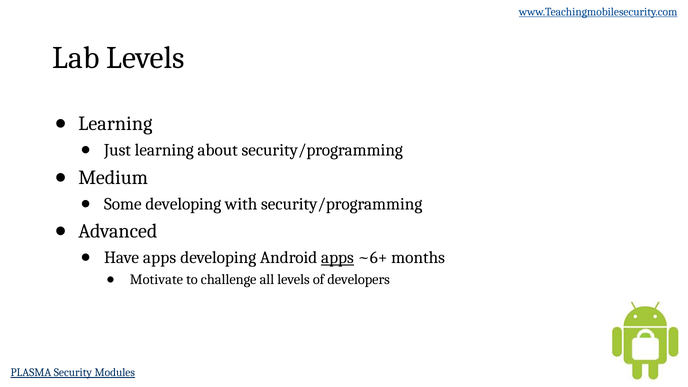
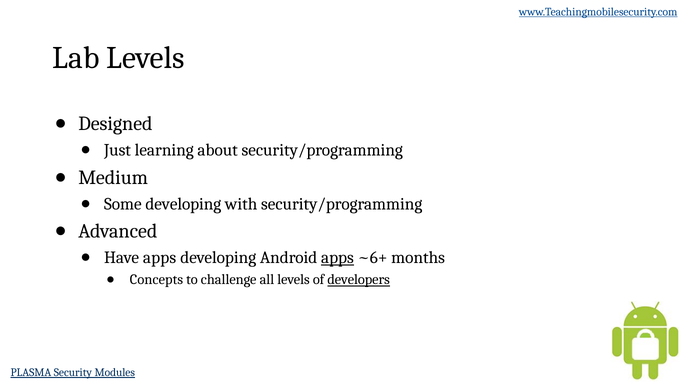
Learning at (115, 124): Learning -> Designed
Motivate: Motivate -> Concepts
developers underline: none -> present
